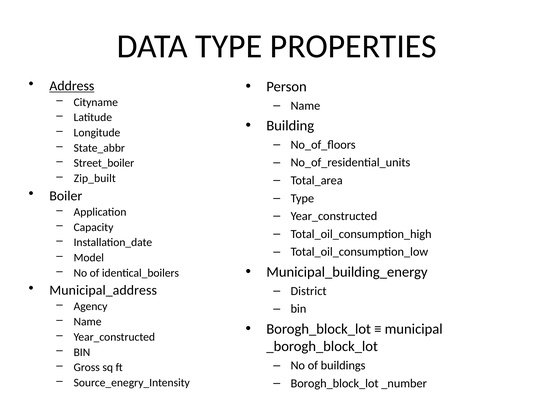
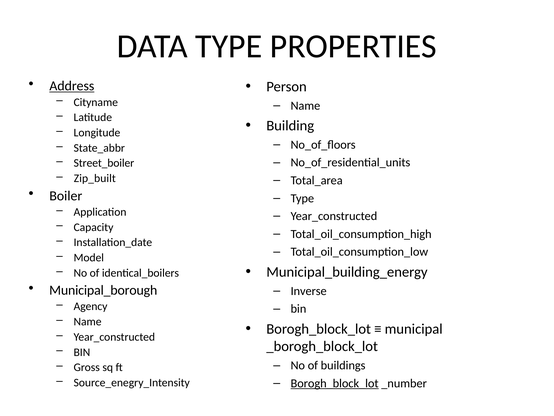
Municipal_address: Municipal_address -> Municipal_borough
District: District -> Inverse
Borogh_block_lot at (335, 383) underline: none -> present
